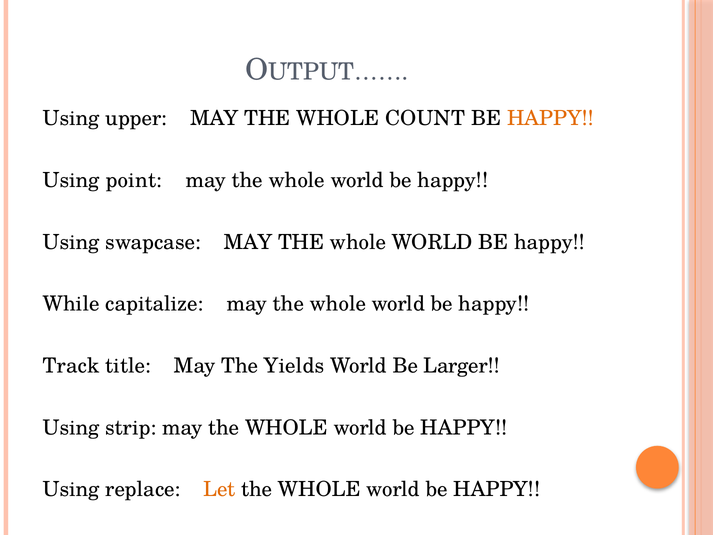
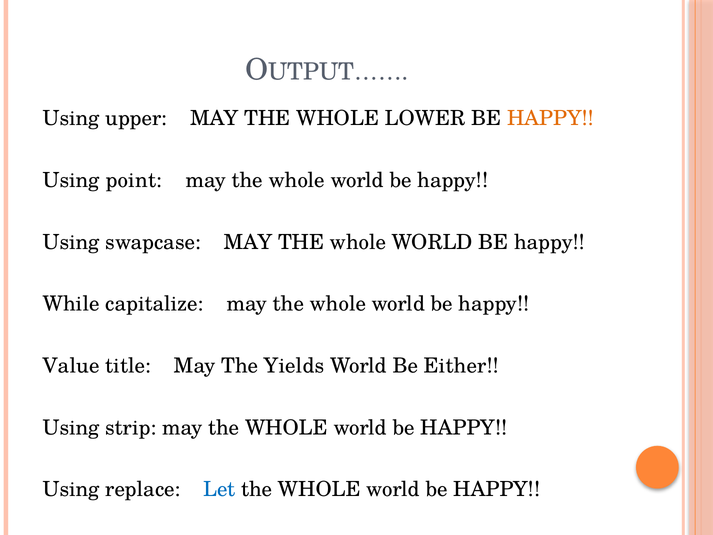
COUNT: COUNT -> LOWER
Track: Track -> Value
Larger: Larger -> Either
Let colour: orange -> blue
